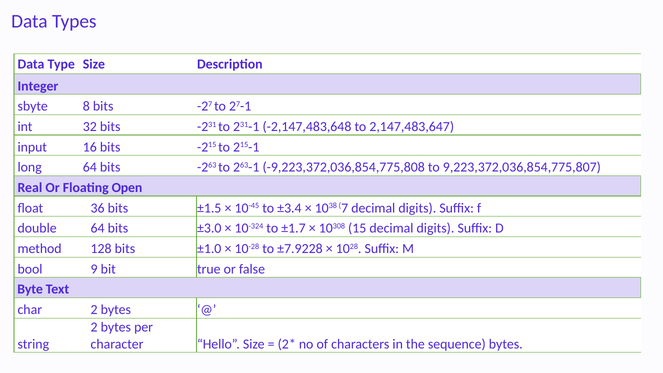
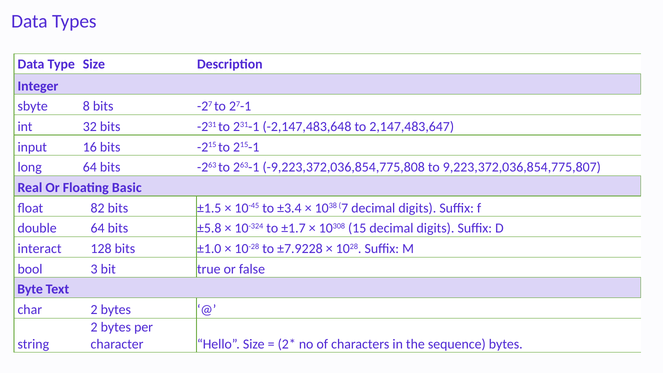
Open: Open -> Basic
36: 36 -> 82
±3.0: ±3.0 -> ±5.8
method: method -> interact
9: 9 -> 3
